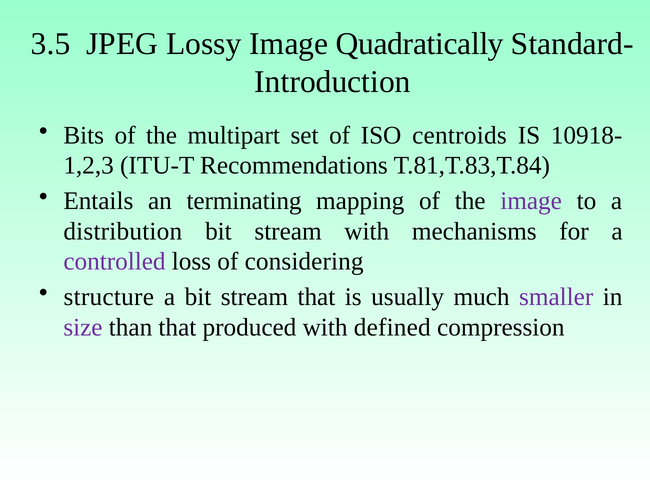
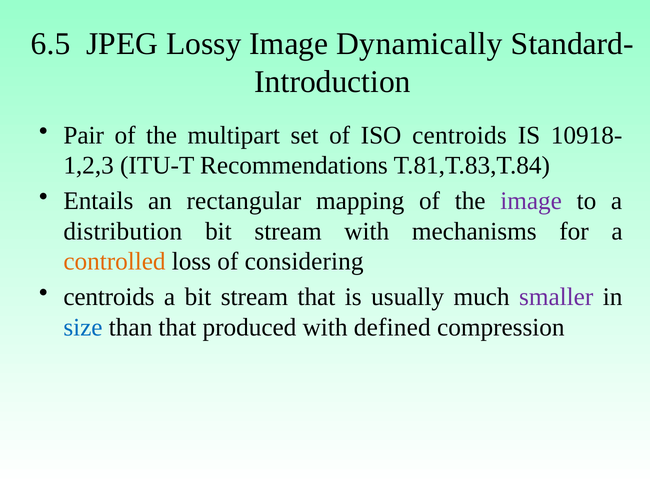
3.5: 3.5 -> 6.5
Quadratically: Quadratically -> Dynamically
Bits: Bits -> Pair
terminating: terminating -> rectangular
controlled colour: purple -> orange
structure at (109, 297): structure -> centroids
size colour: purple -> blue
